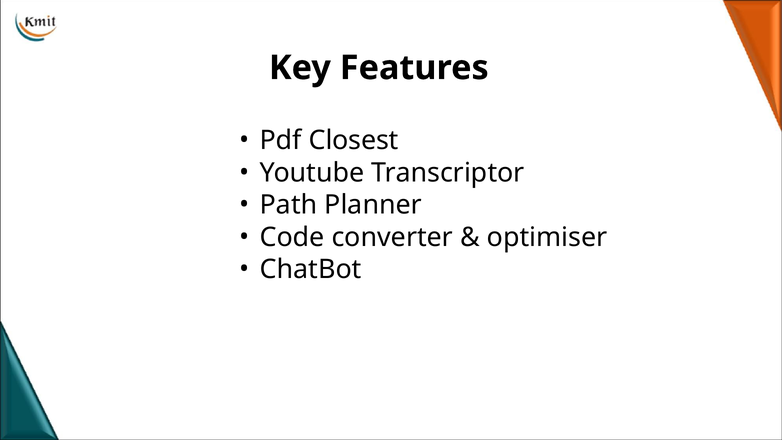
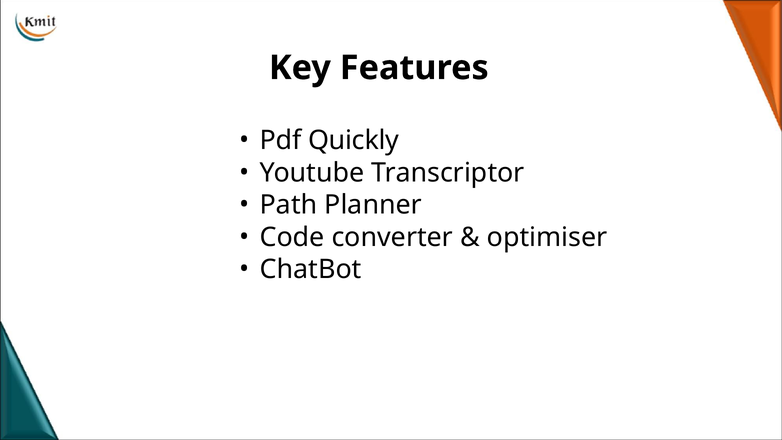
Closest: Closest -> Quickly
